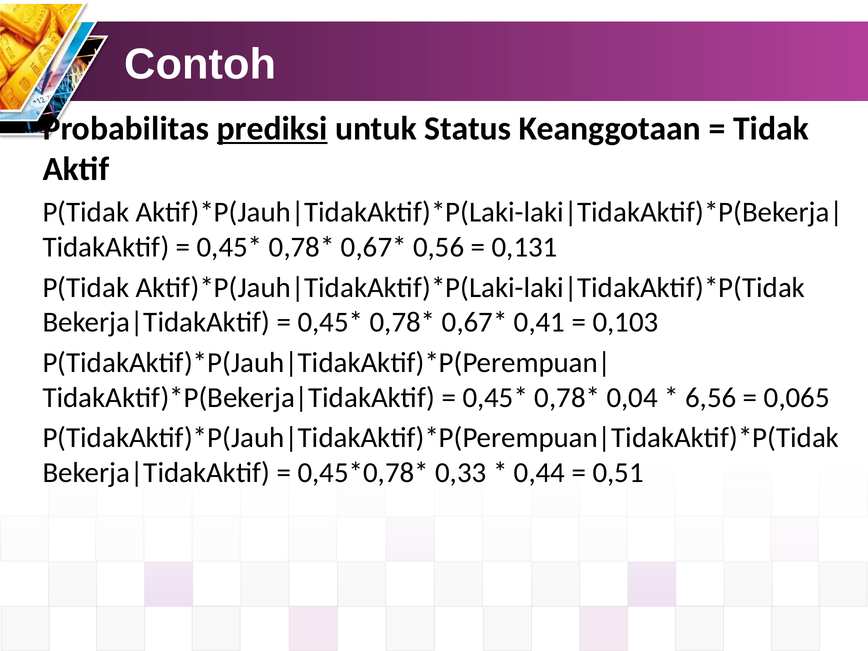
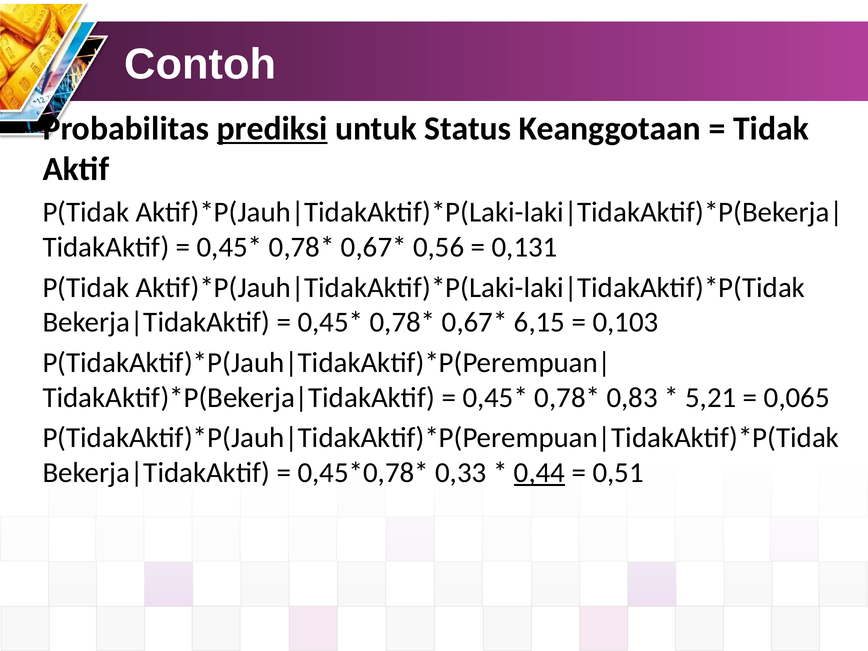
0,41: 0,41 -> 6,15
0,04: 0,04 -> 0,83
6,56: 6,56 -> 5,21
0,44 underline: none -> present
